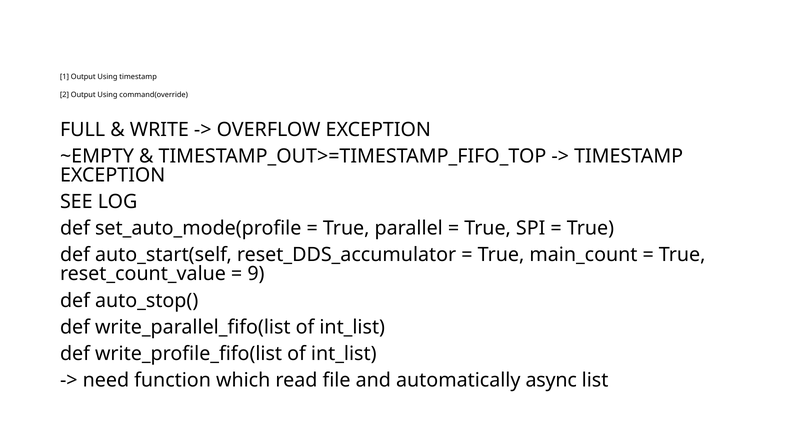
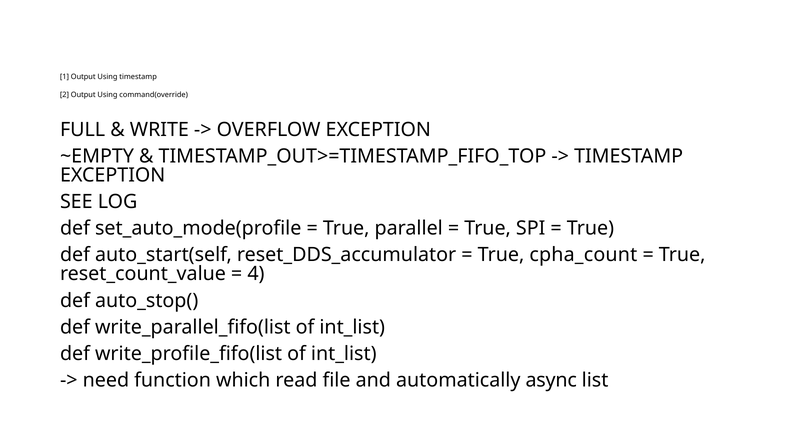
main_count: main_count -> cpha_count
9: 9 -> 4
